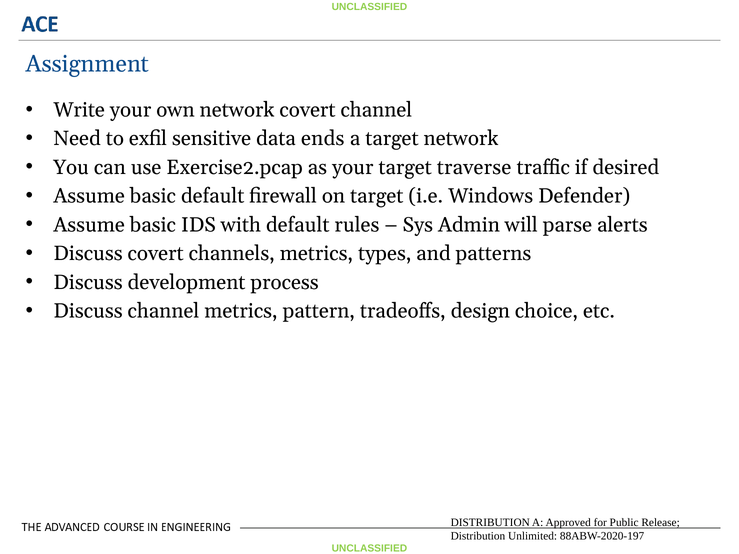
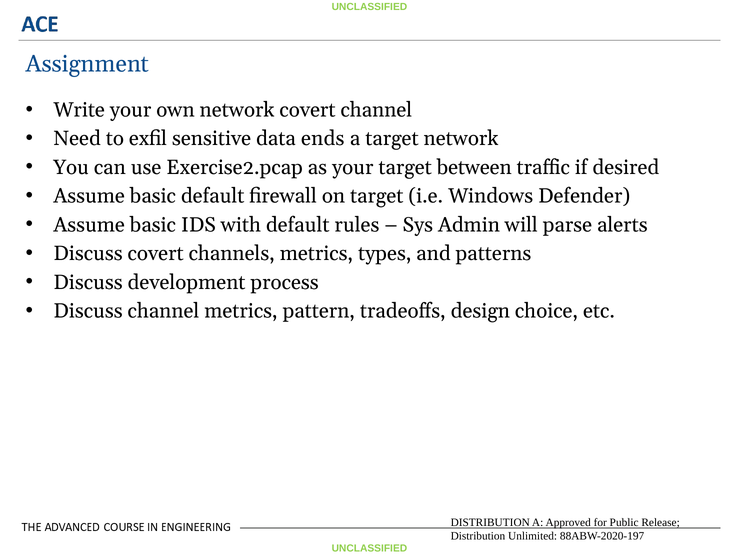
traverse: traverse -> between
